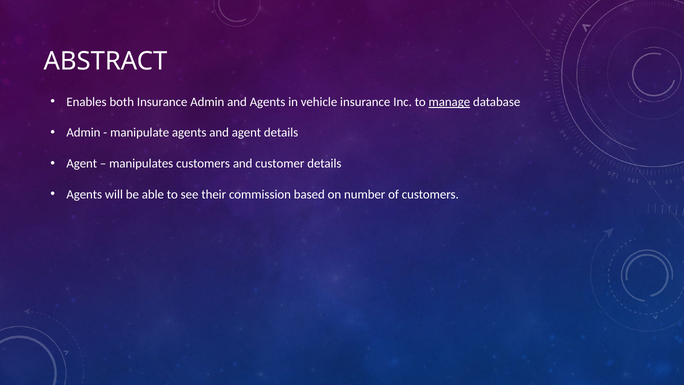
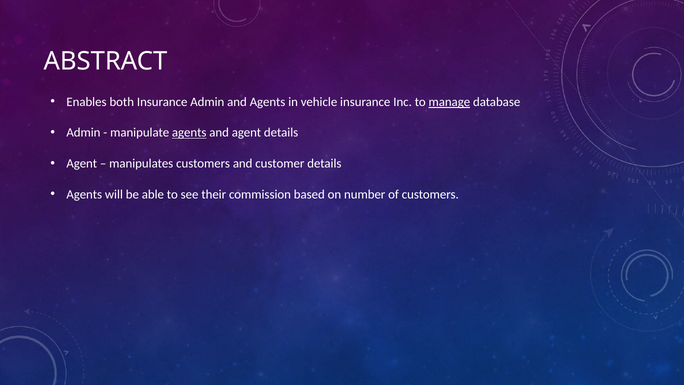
agents at (189, 133) underline: none -> present
